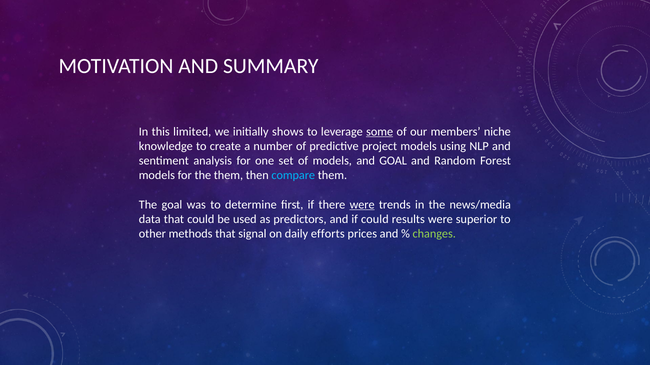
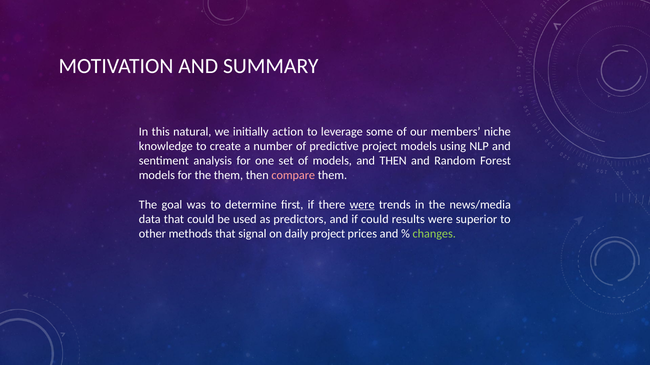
limited: limited -> natural
shows: shows -> action
some underline: present -> none
and GOAL: GOAL -> THEN
compare colour: light blue -> pink
daily efforts: efforts -> project
